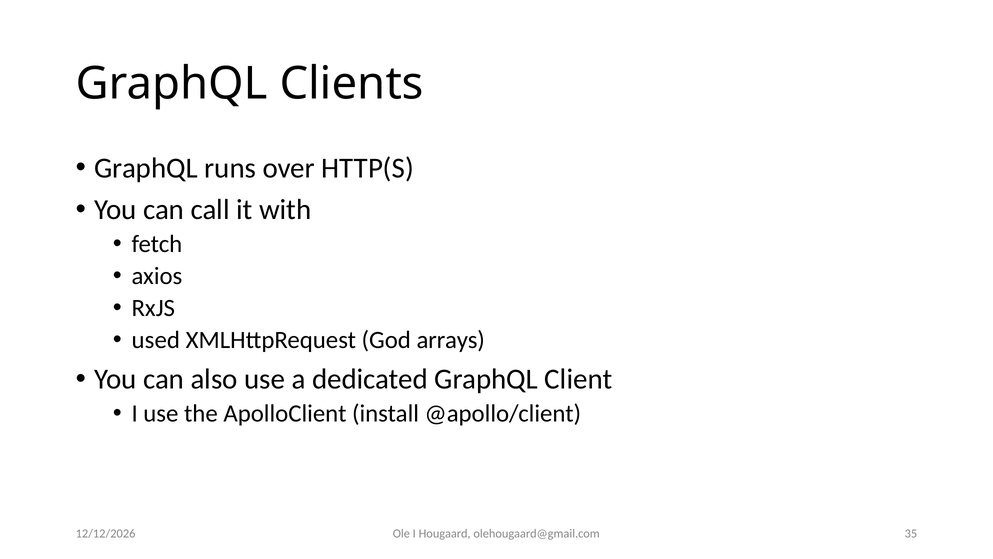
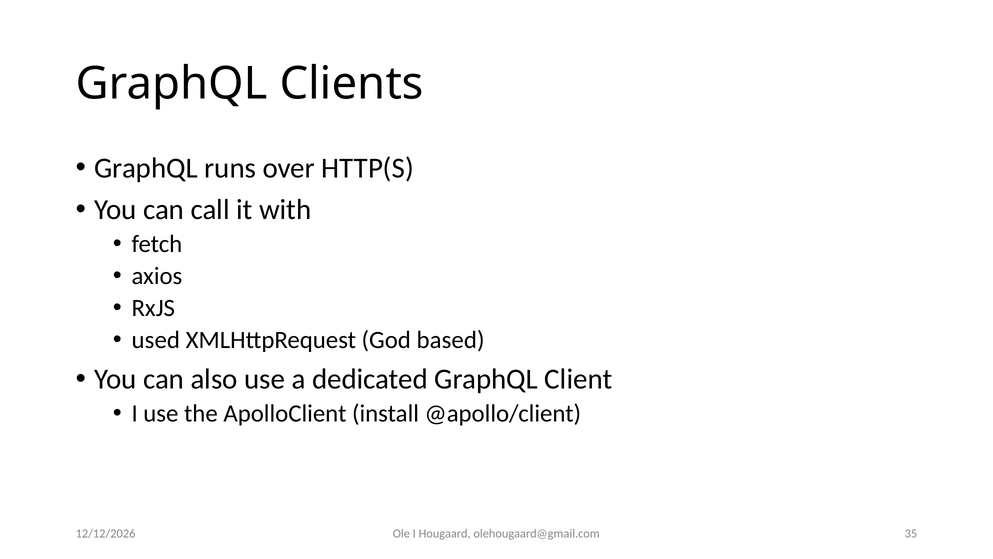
arrays: arrays -> based
